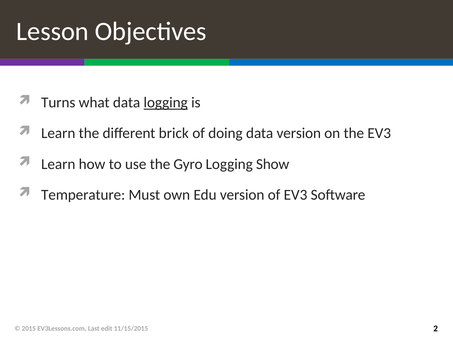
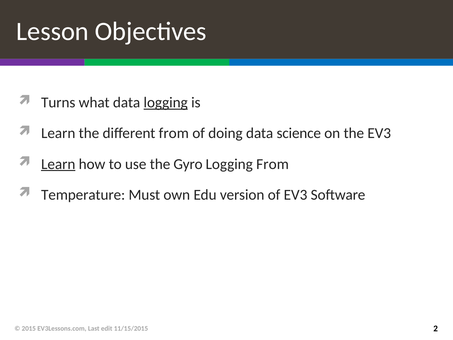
different brick: brick -> from
data version: version -> science
Learn at (58, 164) underline: none -> present
Logging Show: Show -> From
